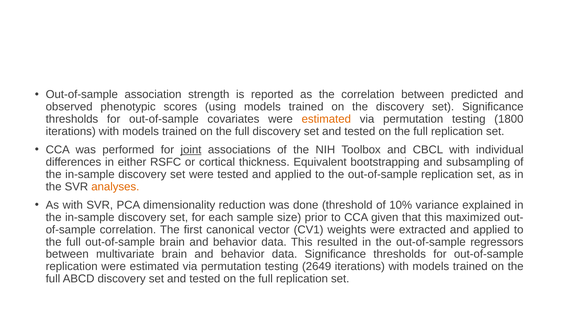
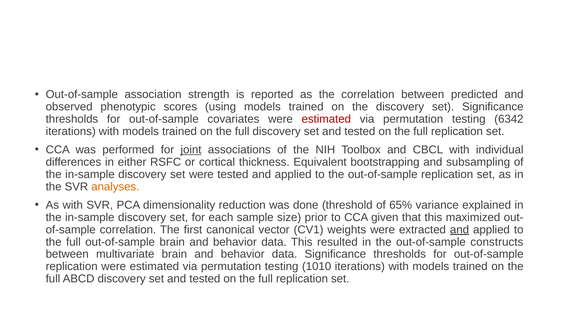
estimated at (326, 119) colour: orange -> red
1800: 1800 -> 6342
10%: 10% -> 65%
and at (460, 230) underline: none -> present
regressors: regressors -> constructs
2649: 2649 -> 1010
